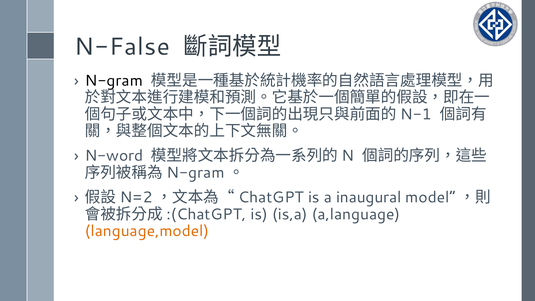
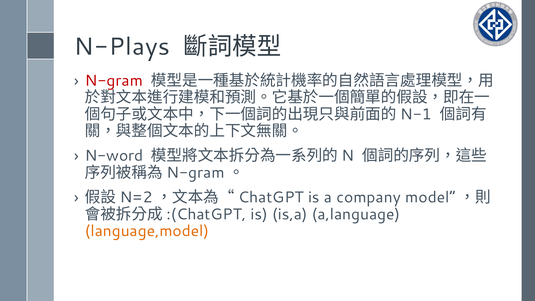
N-False: N-False -> N-Plays
N-gram colour: black -> red
inaugural: inaugural -> company
